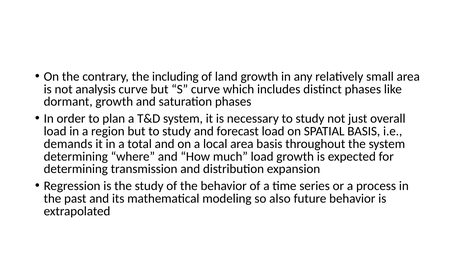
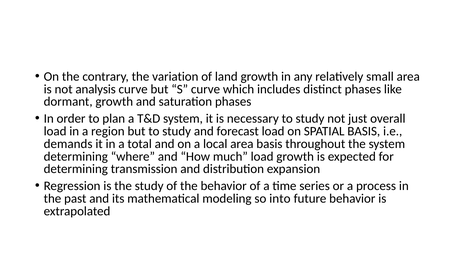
including: including -> variation
also: also -> into
